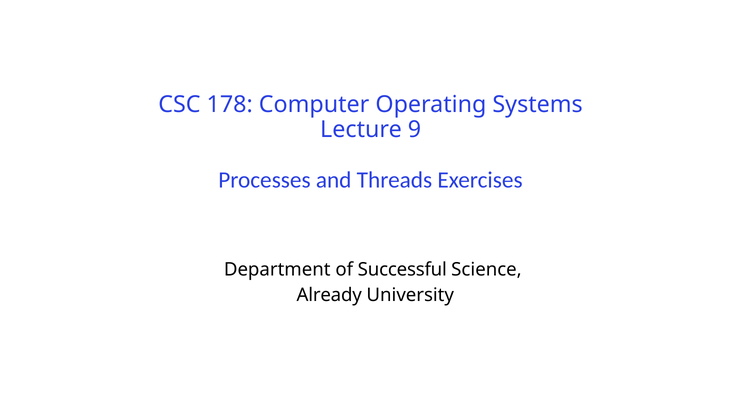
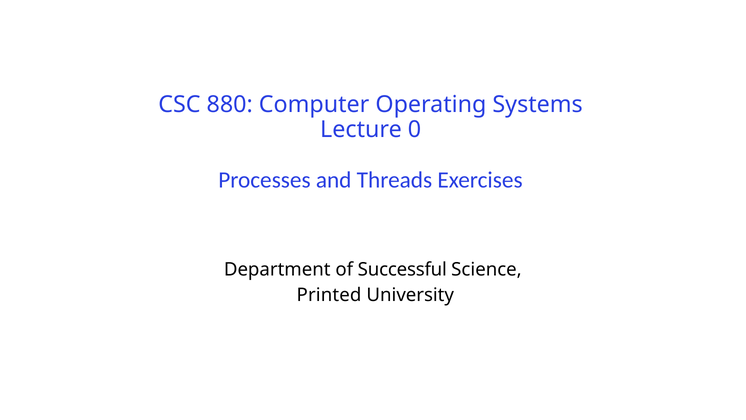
178: 178 -> 880
9: 9 -> 0
Already: Already -> Printed
